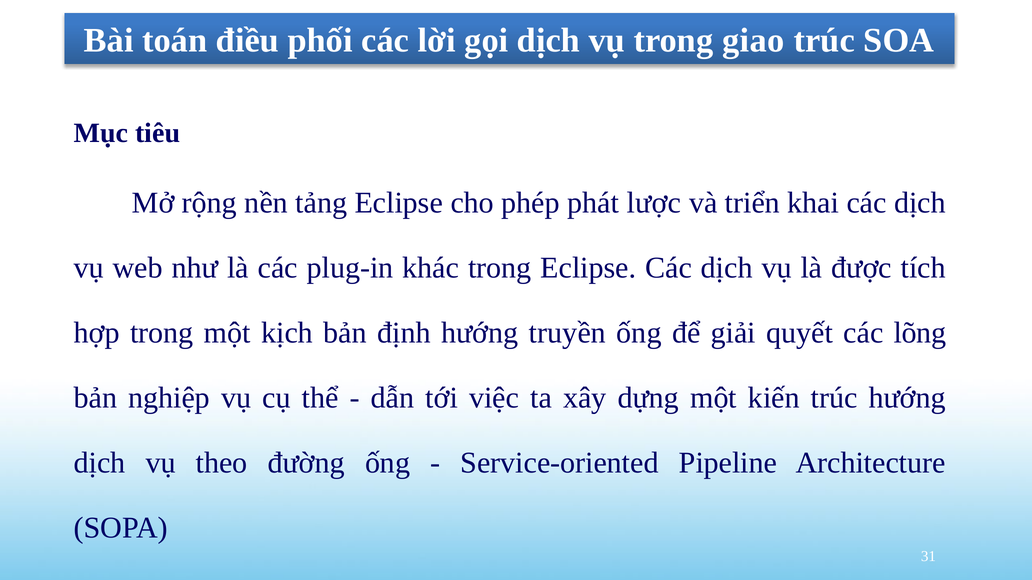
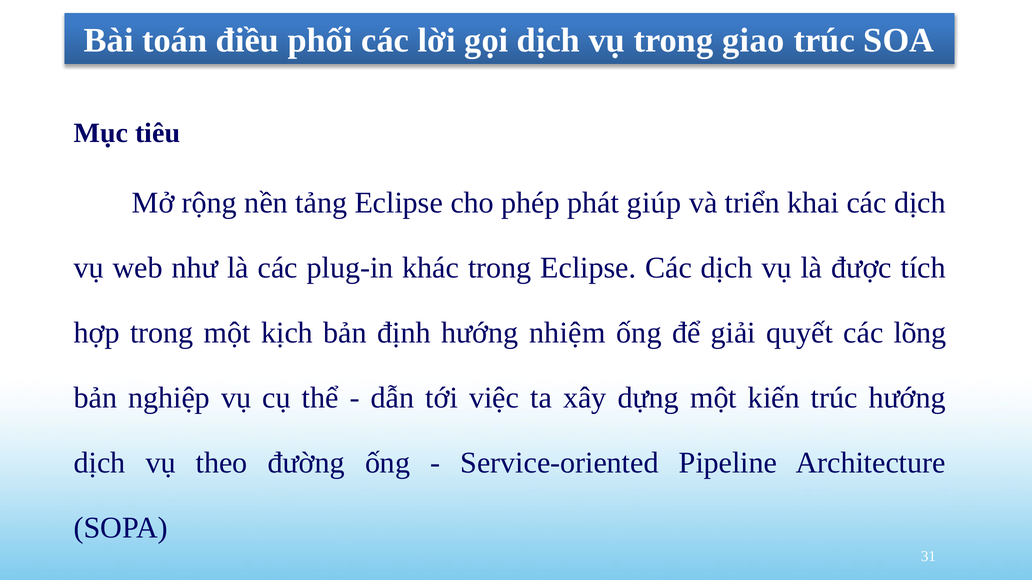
lược: lược -> giúp
truyền: truyền -> nhiệm
